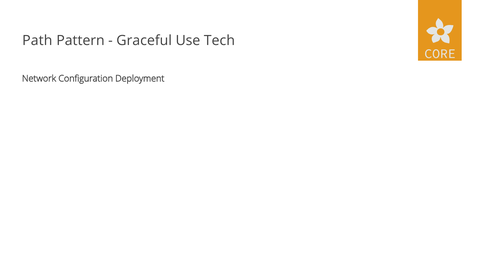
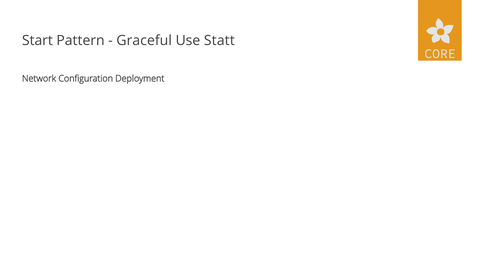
Path: Path -> Start
Tech: Tech -> Statt
